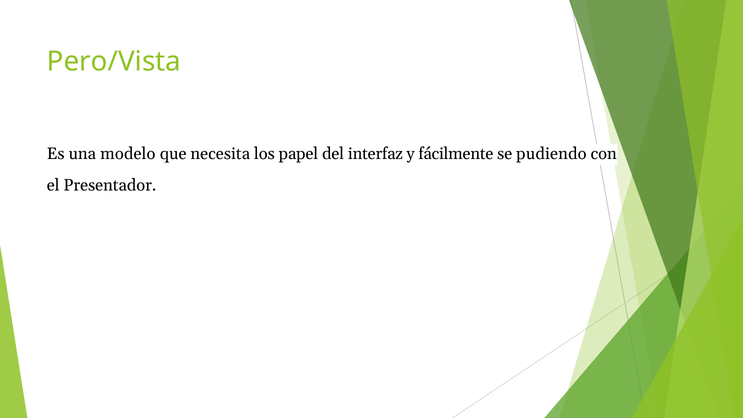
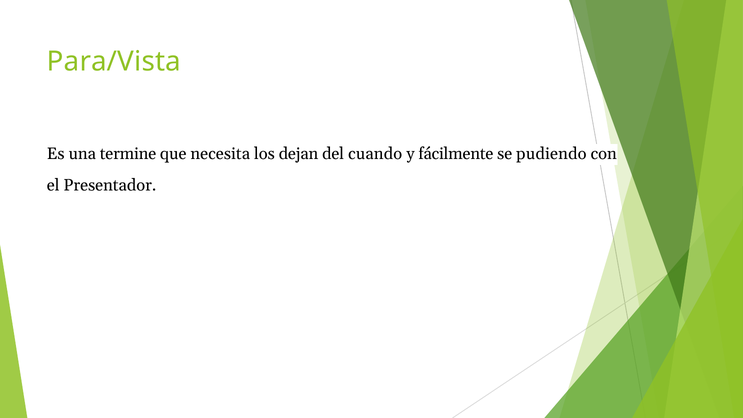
Pero/Vista: Pero/Vista -> Para/Vista
modelo: modelo -> termine
papel: papel -> dejan
interfaz: interfaz -> cuando
